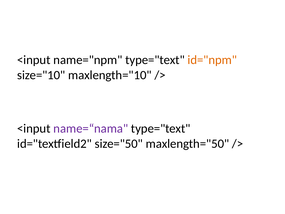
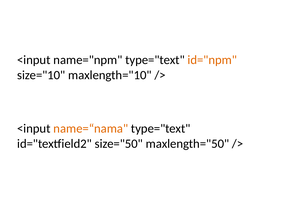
name=“nama colour: purple -> orange
